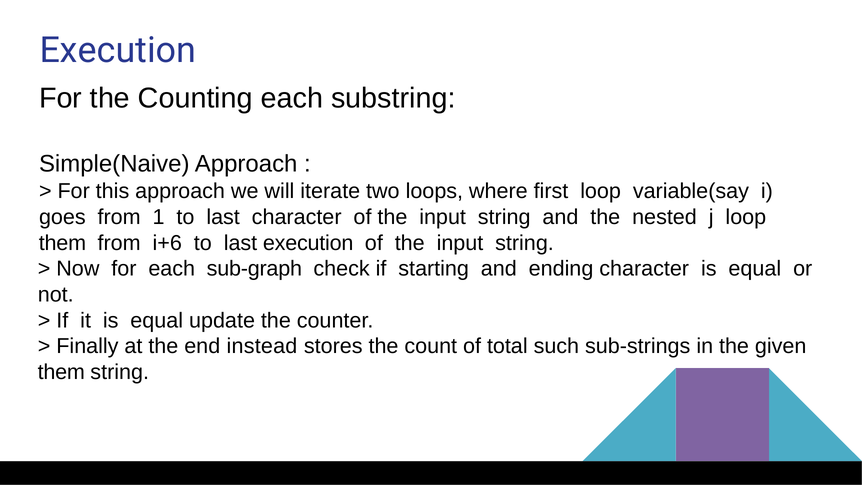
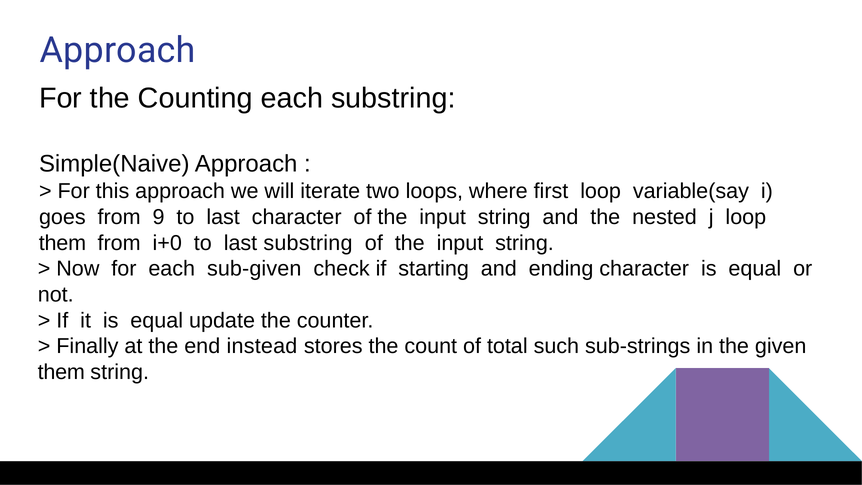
Execution at (118, 51): Execution -> Approach
1: 1 -> 9
i+6: i+6 -> i+0
last execution: execution -> substring
sub-graph: sub-graph -> sub-given
